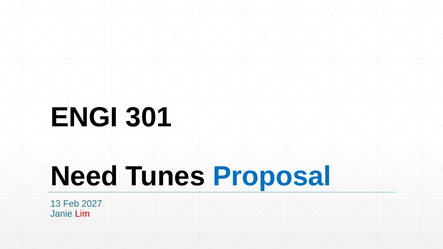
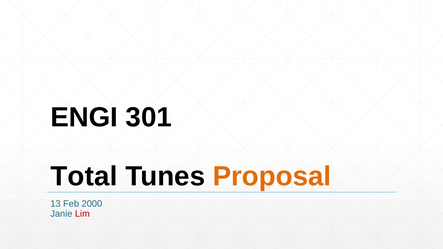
Need: Need -> Total
Proposal colour: blue -> orange
2027: 2027 -> 2000
